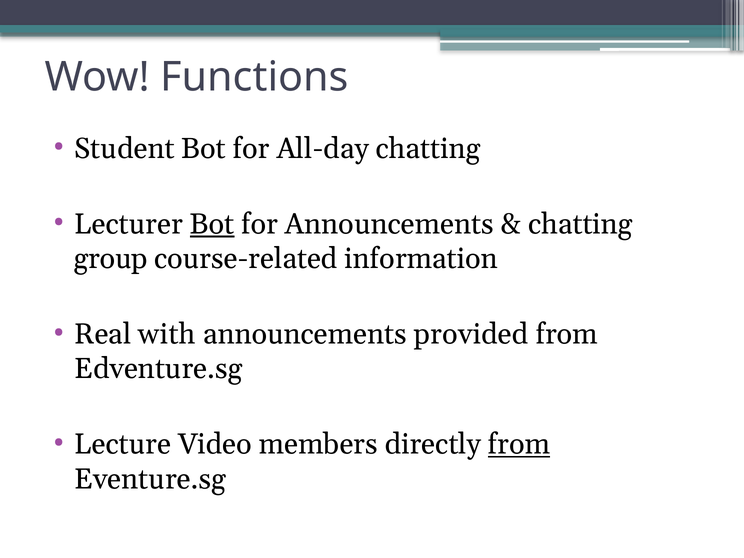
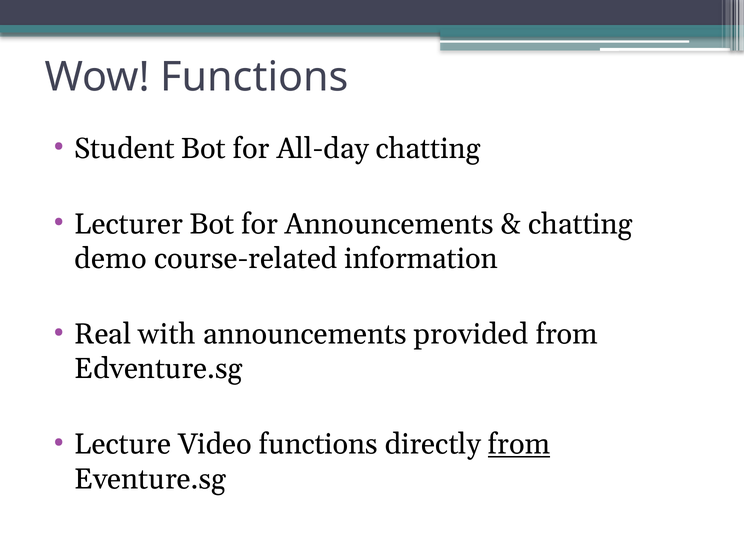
Bot at (212, 224) underline: present -> none
group: group -> demo
Video members: members -> functions
